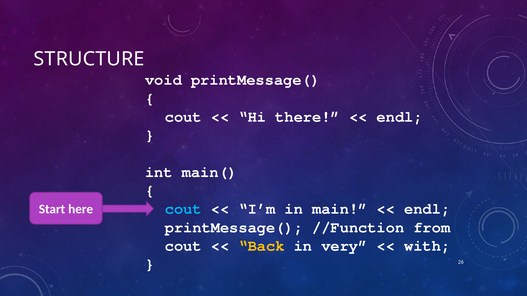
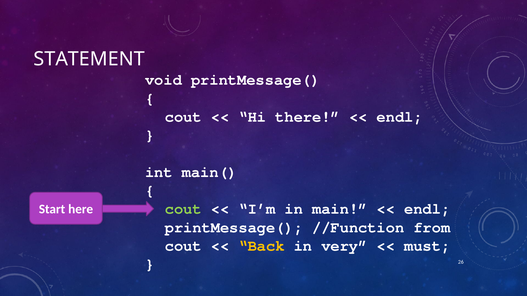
STRUCTURE: STRUCTURE -> STATEMENT
cout at (183, 209) colour: light blue -> light green
with: with -> must
